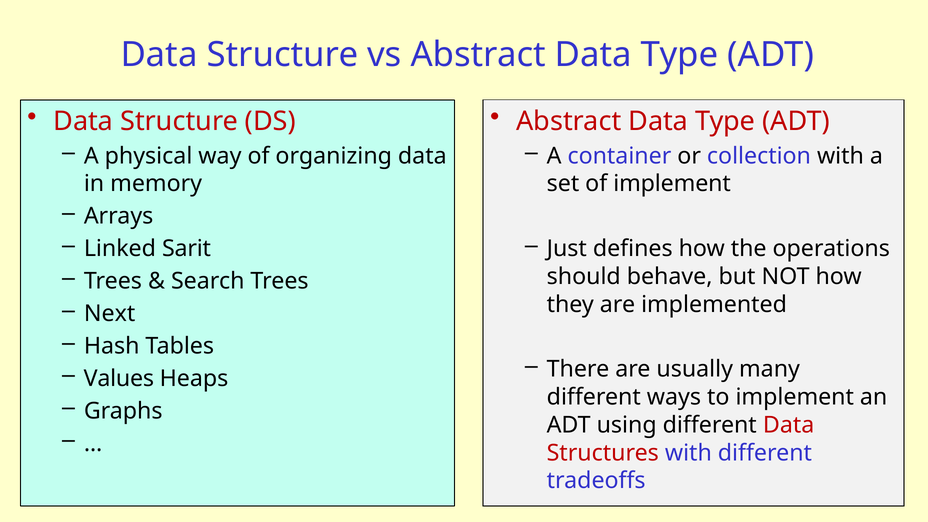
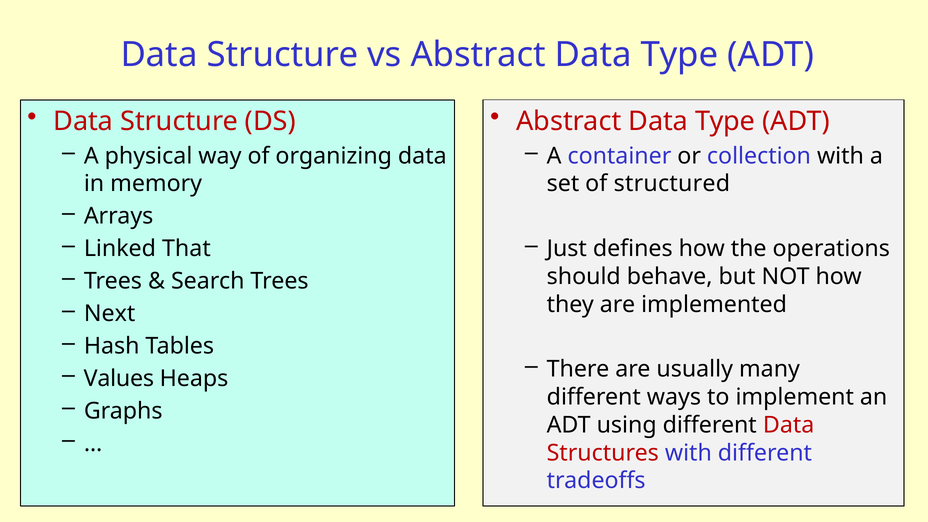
of implement: implement -> structured
Sarit: Sarit -> That
